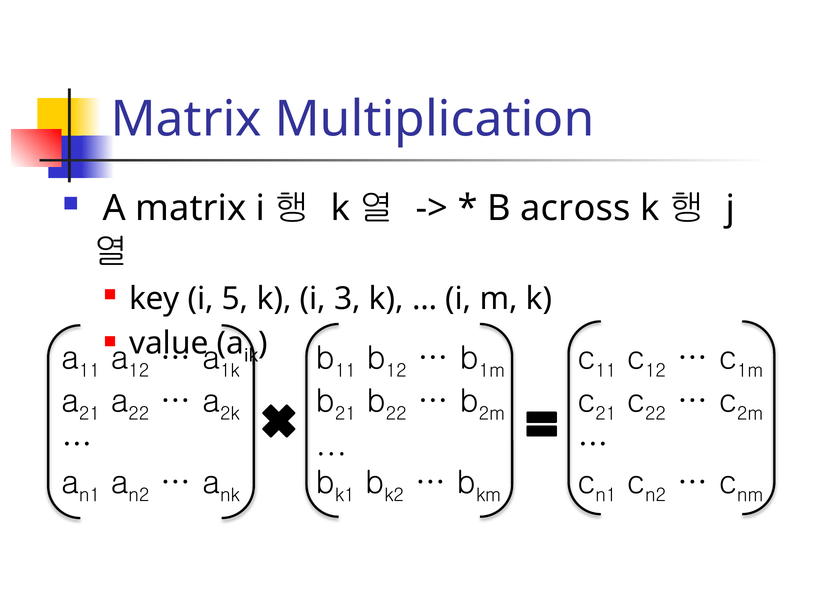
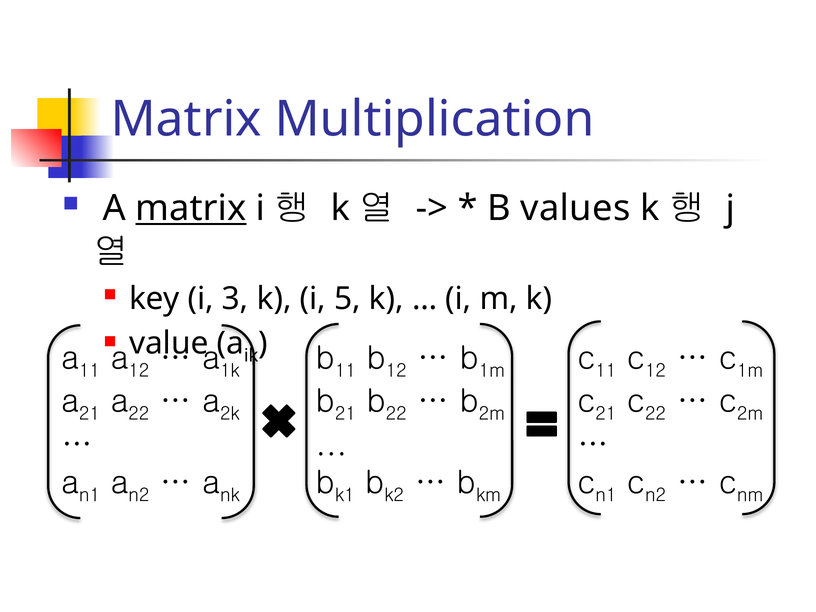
matrix at (191, 208) underline: none -> present
across: across -> values
5: 5 -> 3
3: 3 -> 5
